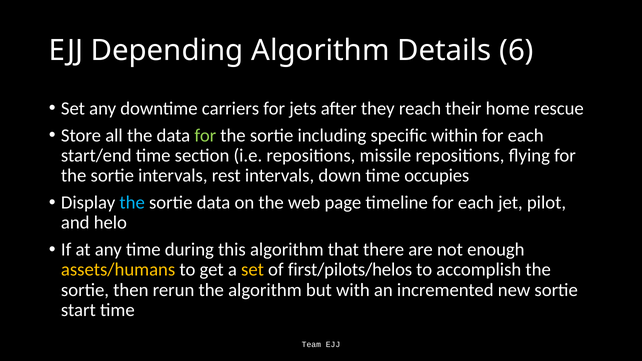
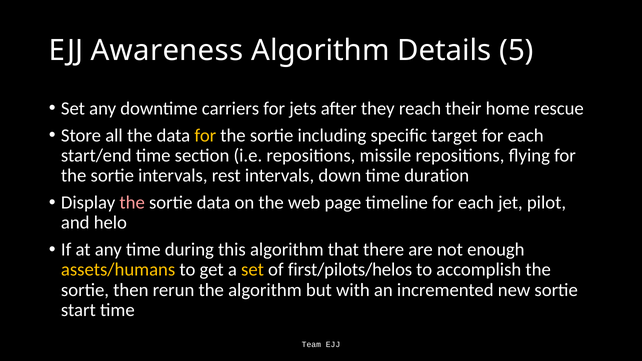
Depending: Depending -> Awareness
6: 6 -> 5
for at (205, 135) colour: light green -> yellow
within: within -> target
occupies: occupies -> duration
the at (132, 203) colour: light blue -> pink
